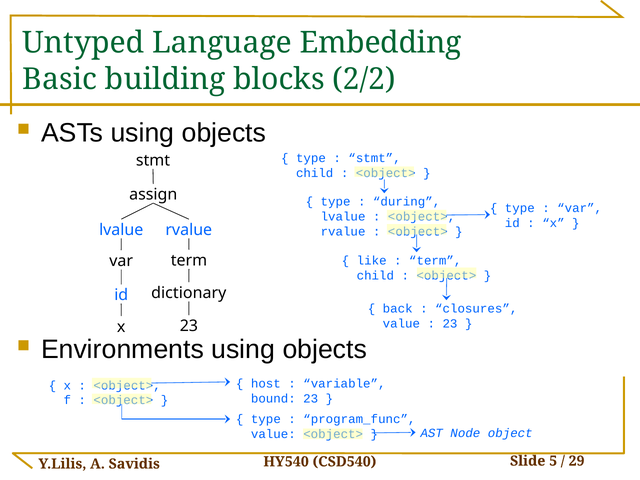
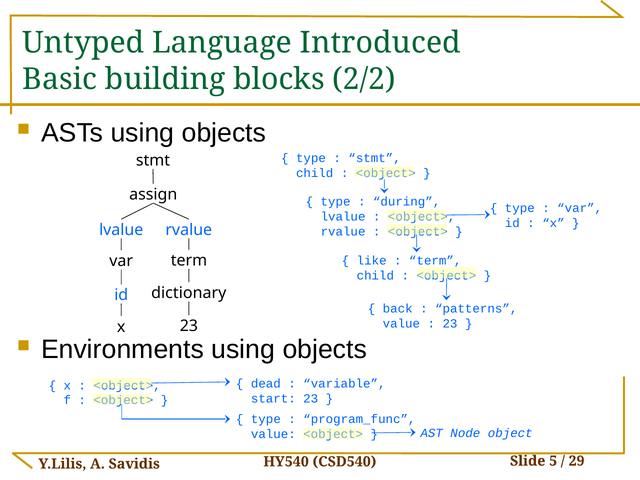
Embedding: Embedding -> Introduced
closures: closures -> patterns
host: host -> dead
bound: bound -> start
